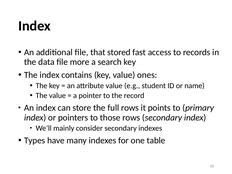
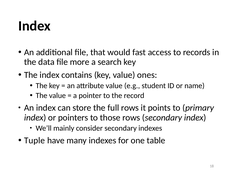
stored: stored -> would
Types: Types -> Tuple
